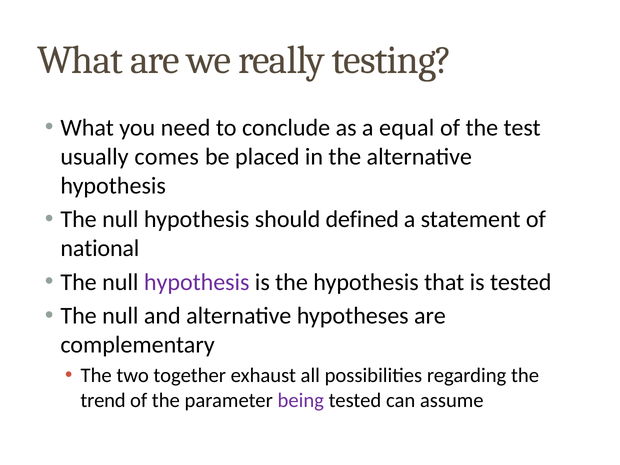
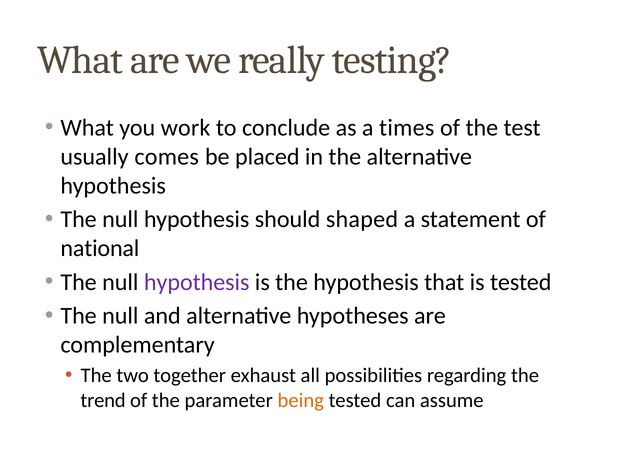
need: need -> work
equal: equal -> times
defined: defined -> shaped
being colour: purple -> orange
